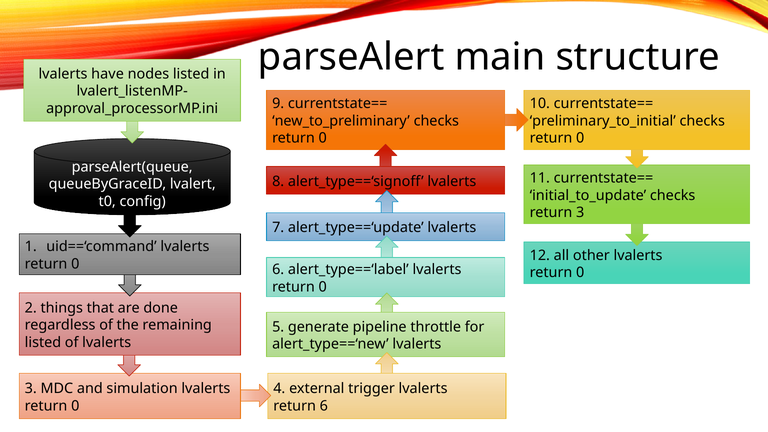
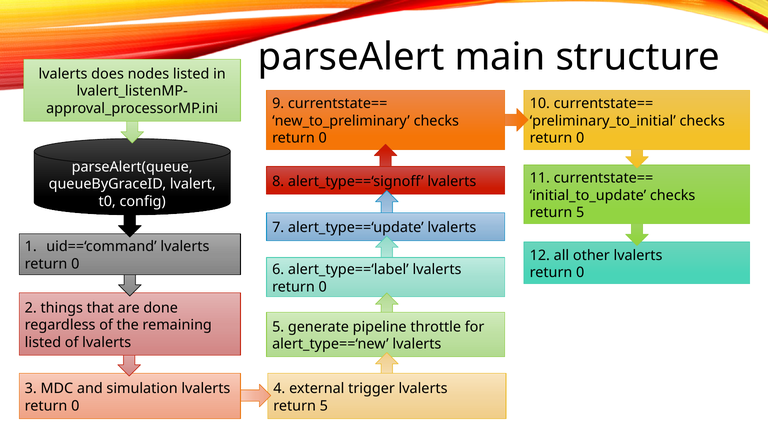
have: have -> does
3 at (580, 213): 3 -> 5
6 at (324, 406): 6 -> 5
